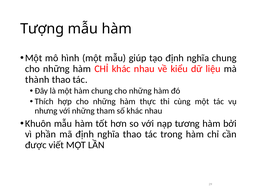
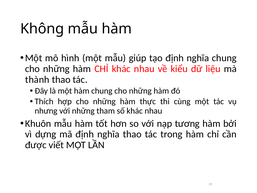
Tượng: Tượng -> Không
phần: phần -> dựng
